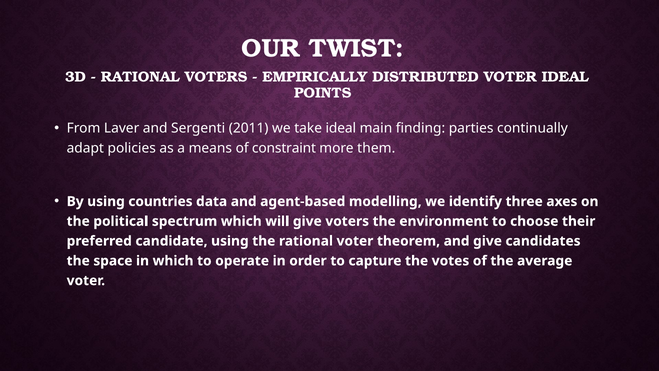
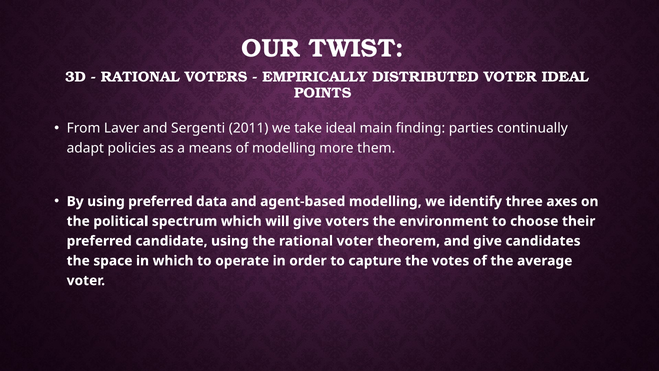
of constraint: constraint -> modelling
using countries: countries -> preferred
